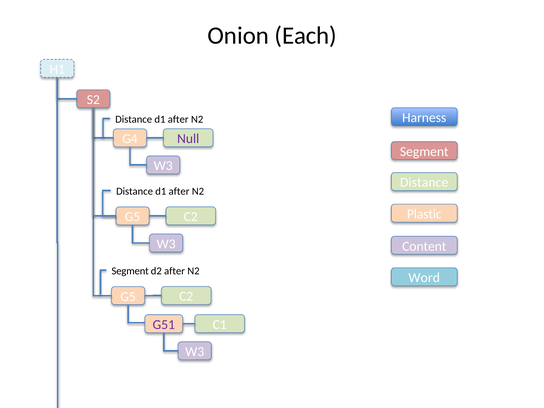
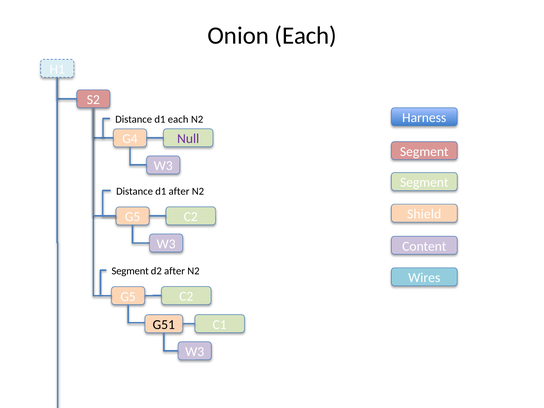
after at (178, 119): after -> each
Distance at (424, 183): Distance -> Segment
Plastic: Plastic -> Shield
Word: Word -> Wires
G51 colour: purple -> black
